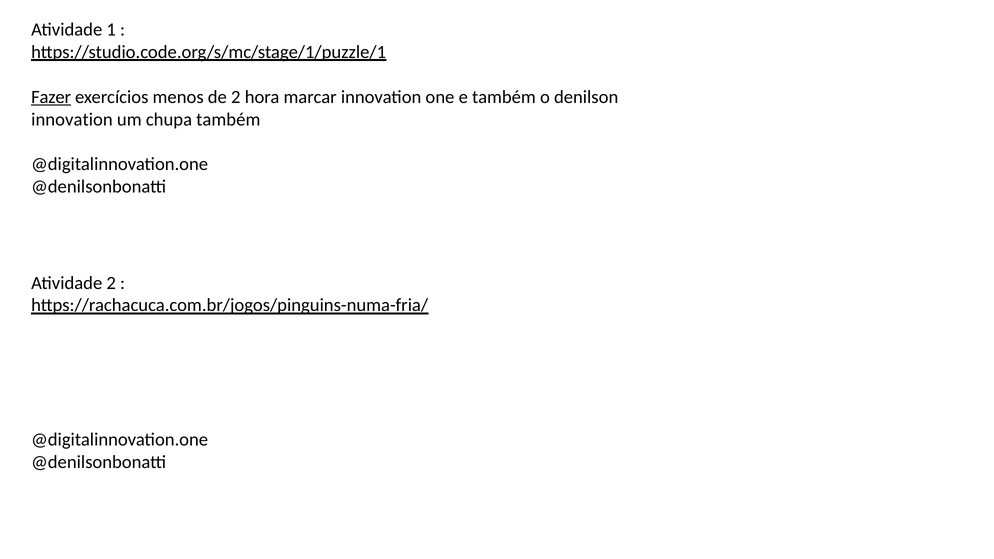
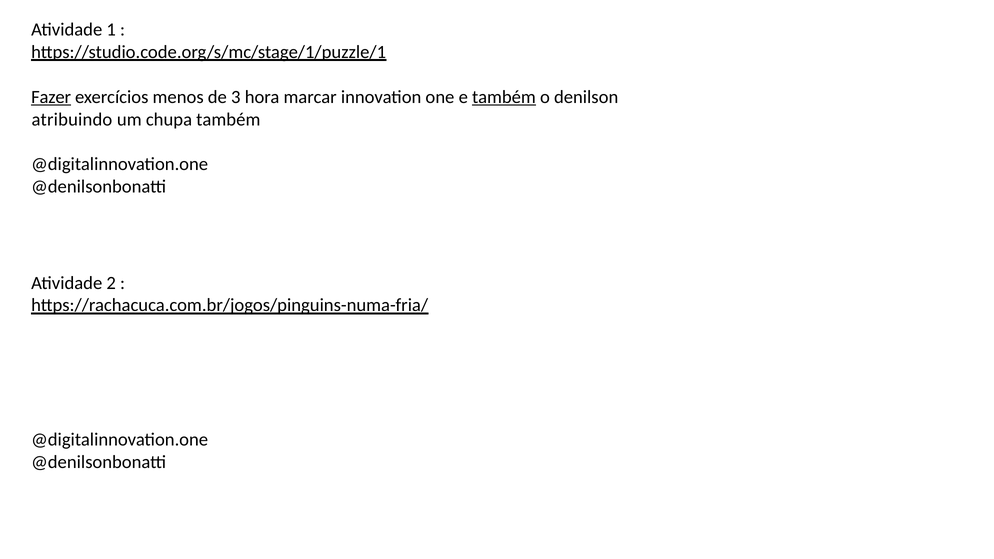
de 2: 2 -> 3
também at (504, 97) underline: none -> present
innovation at (72, 119): innovation -> atribuindo
